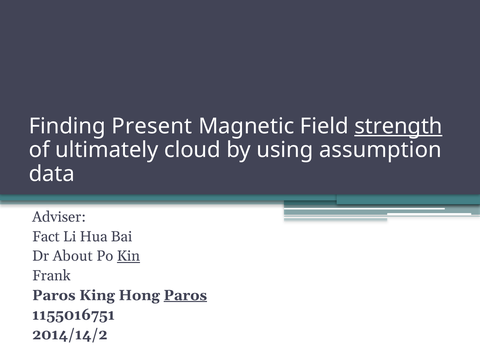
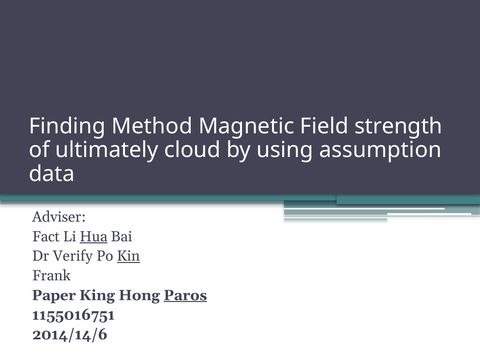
Present: Present -> Method
strength underline: present -> none
Hua underline: none -> present
About: About -> Verify
Paros at (54, 295): Paros -> Paper
2014/14/2: 2014/14/2 -> 2014/14/6
